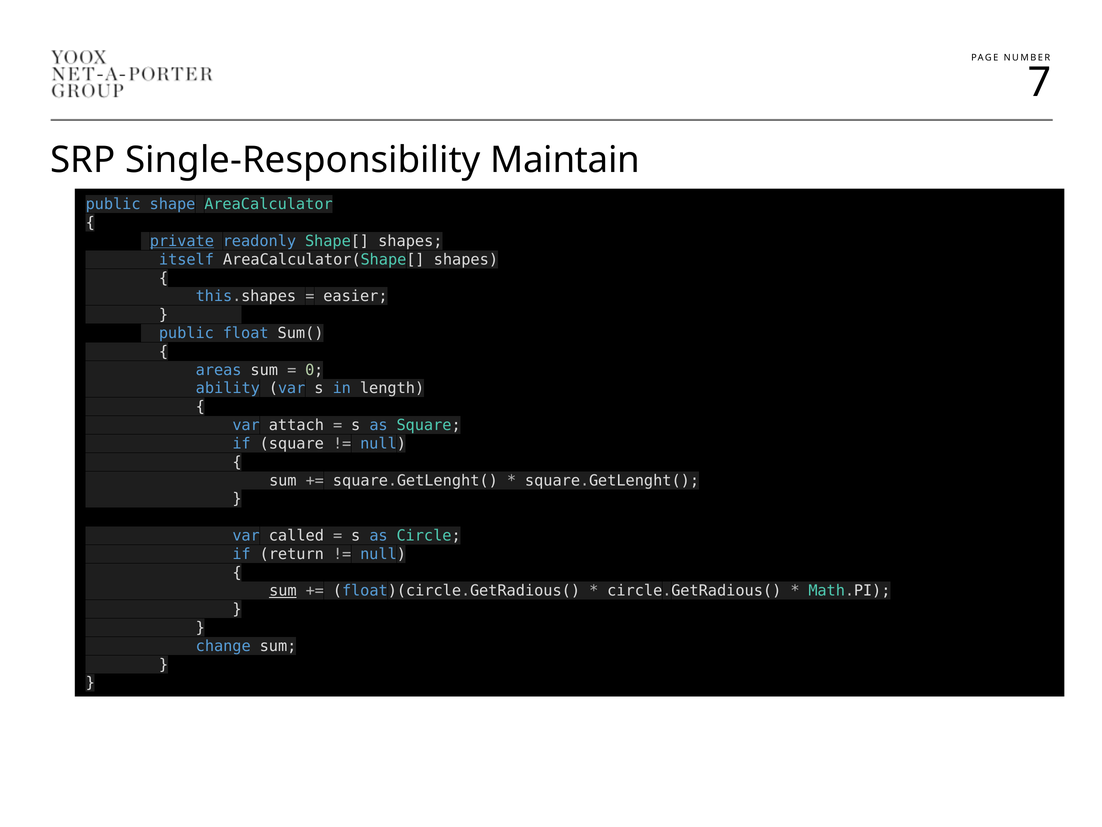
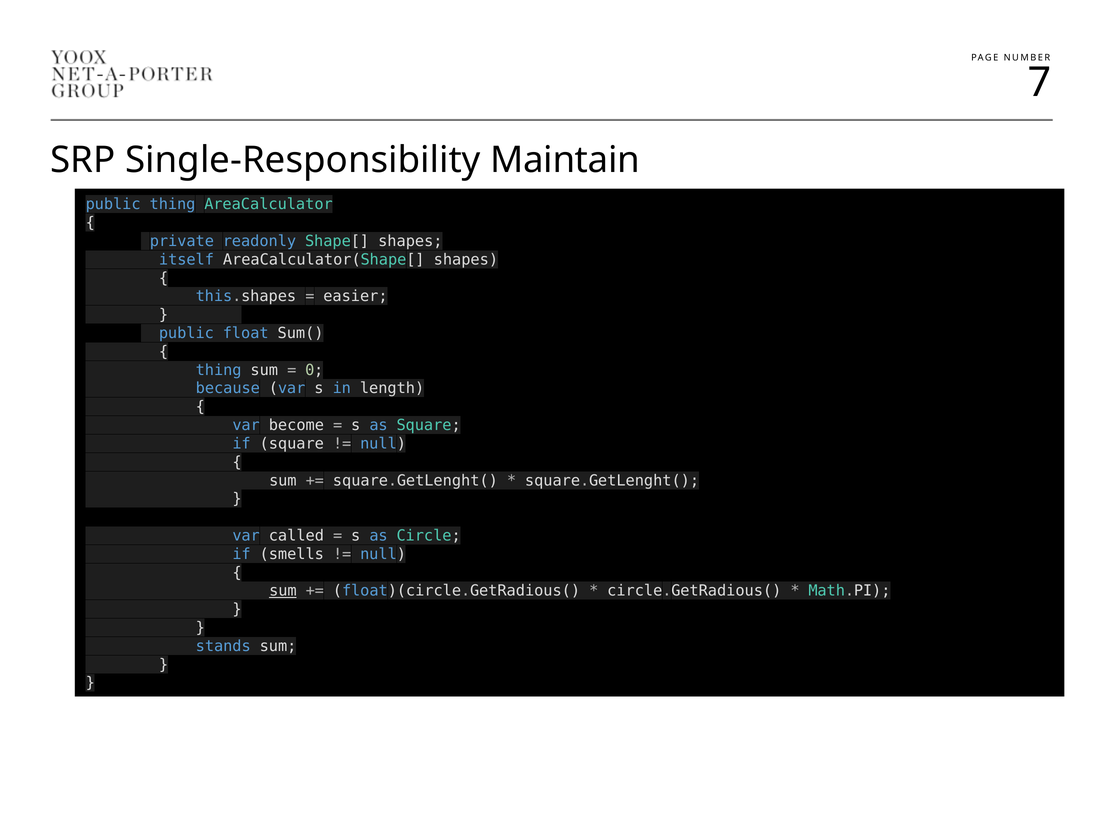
public shape: shape -> thing
private underline: present -> none
areas at (219, 370): areas -> thing
ability: ability -> because
attach: attach -> become
return: return -> smells
change: change -> stands
